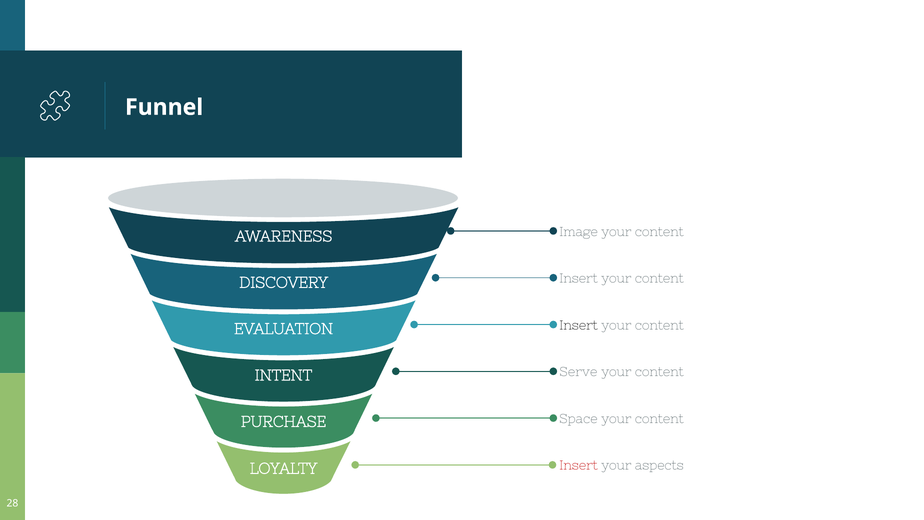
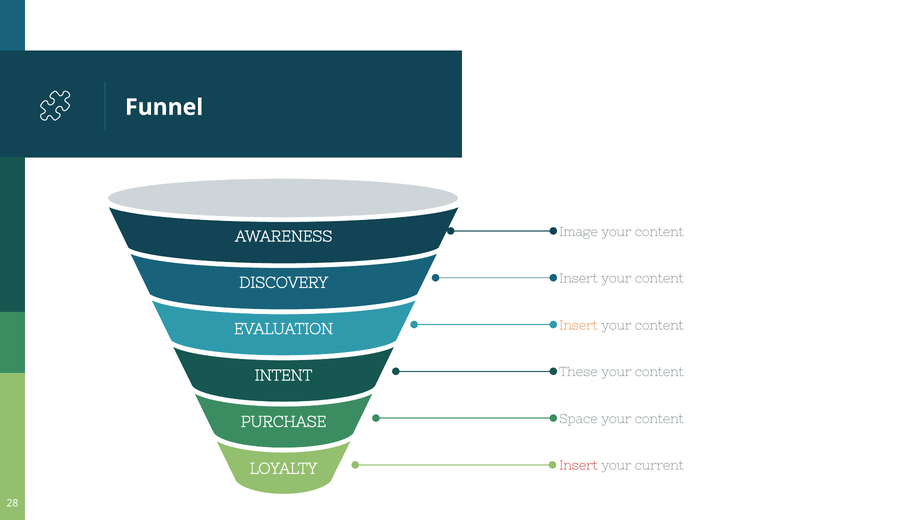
Insert at (579, 325) colour: black -> orange
Serve: Serve -> These
aspects: aspects -> current
